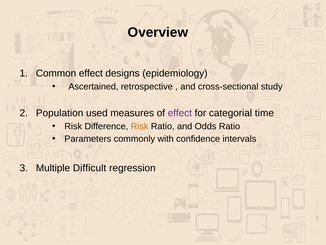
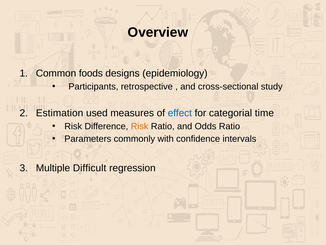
Common effect: effect -> foods
Ascertained: Ascertained -> Participants
Population: Population -> Estimation
effect at (180, 113) colour: purple -> blue
